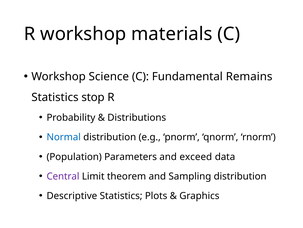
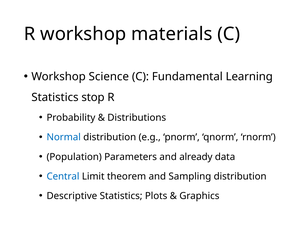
Remains: Remains -> Learning
exceed: exceed -> already
Central colour: purple -> blue
